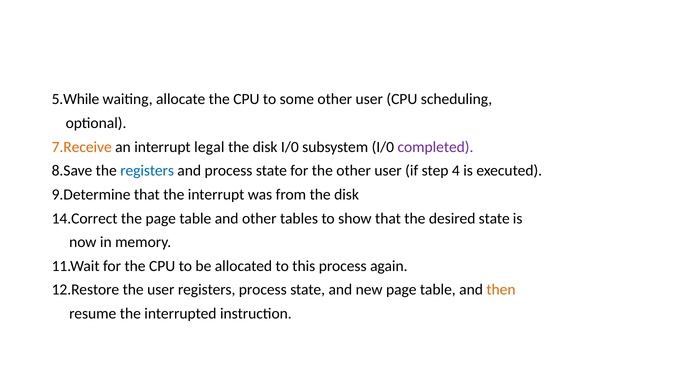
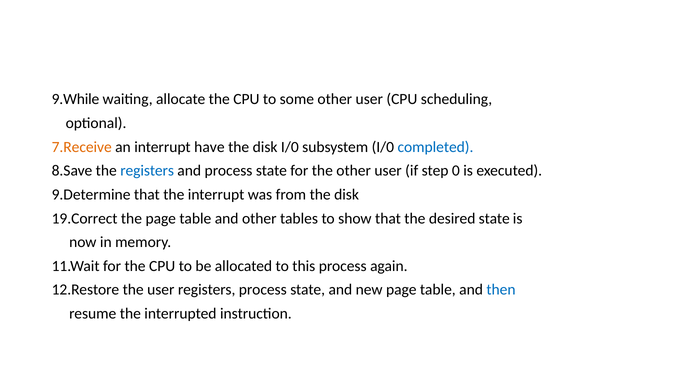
5.While: 5.While -> 9.While
legal: legal -> have
completed colour: purple -> blue
4: 4 -> 0
14.Correct: 14.Correct -> 19.Correct
then colour: orange -> blue
